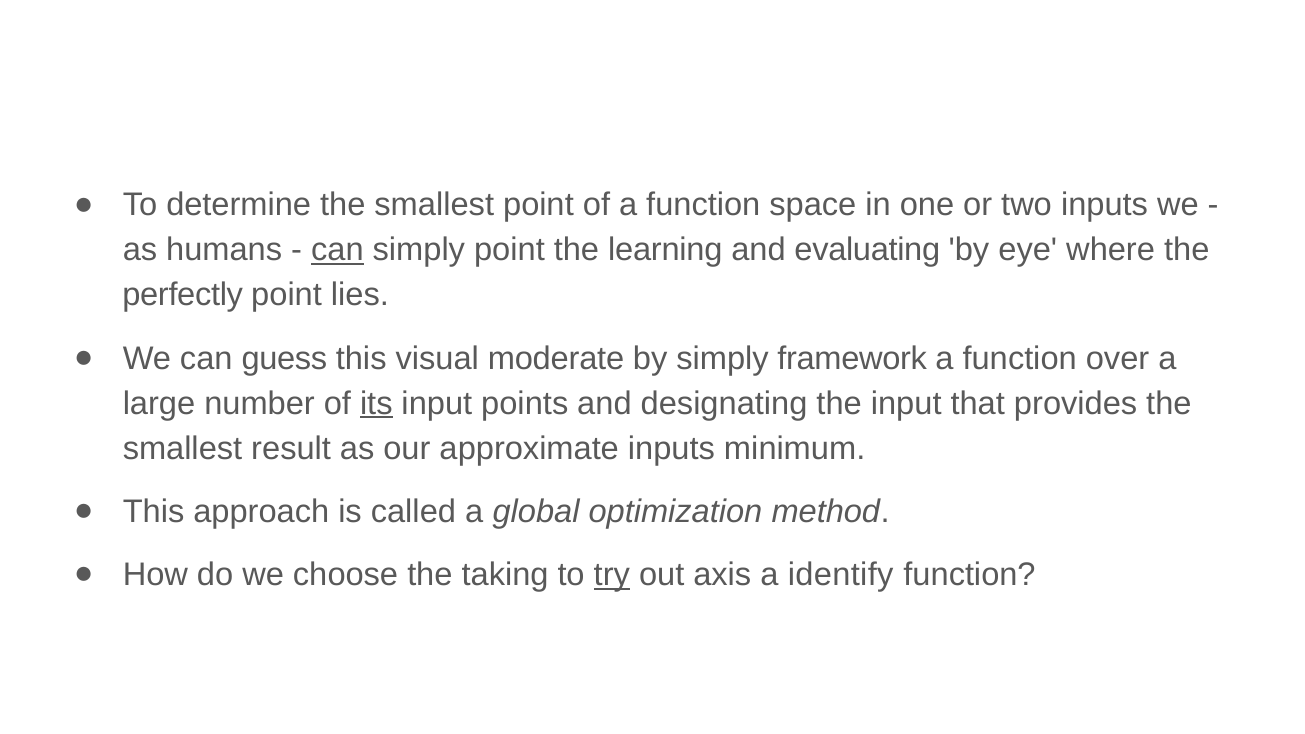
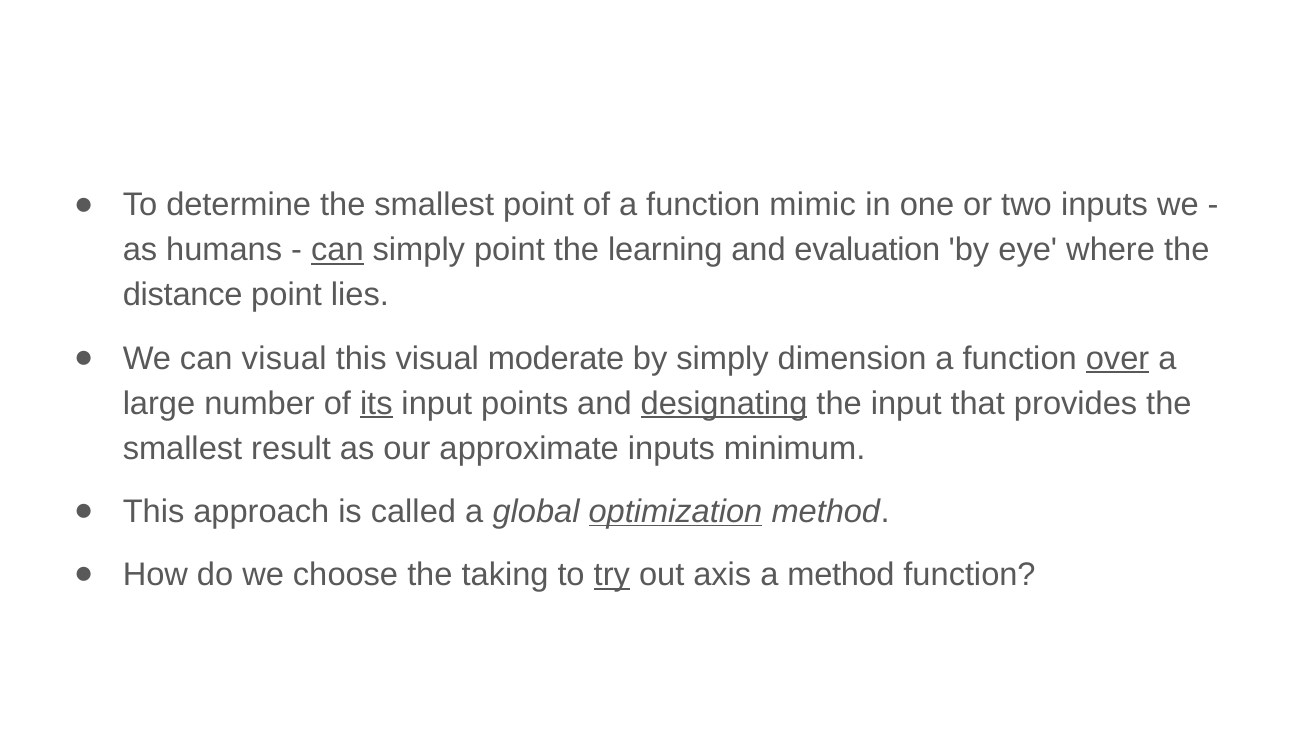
space: space -> mimic
evaluating: evaluating -> evaluation
perfectly: perfectly -> distance
can guess: guess -> visual
framework: framework -> dimension
over underline: none -> present
designating underline: none -> present
optimization underline: none -> present
a identify: identify -> method
